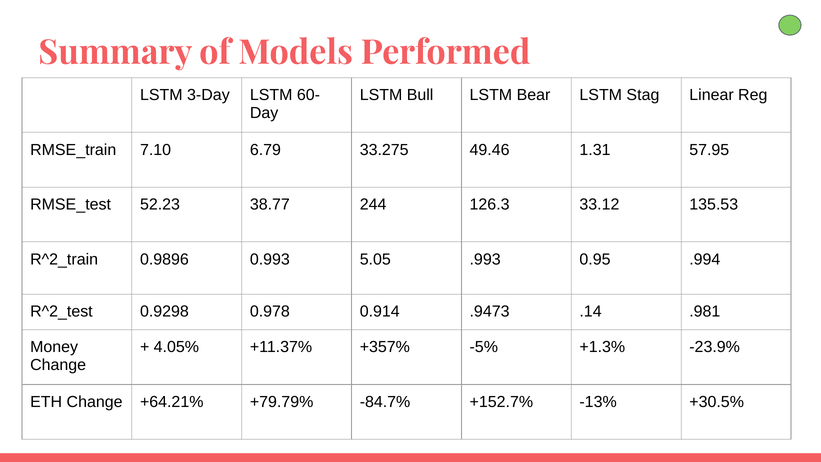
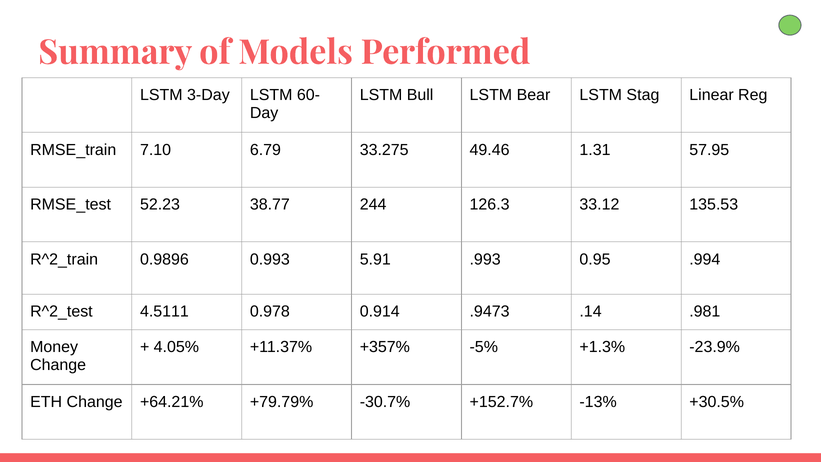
5.05: 5.05 -> 5.91
0.9298: 0.9298 -> 4.5111
-84.7%: -84.7% -> -30.7%
